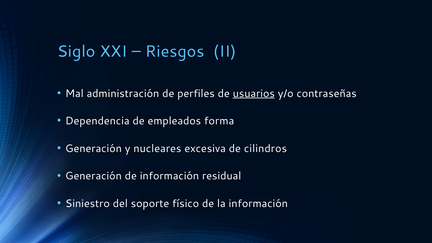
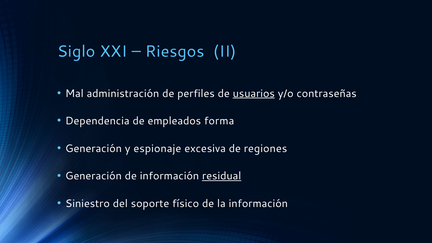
nucleares: nucleares -> espionaje
cilindros: cilindros -> regiones
residual underline: none -> present
